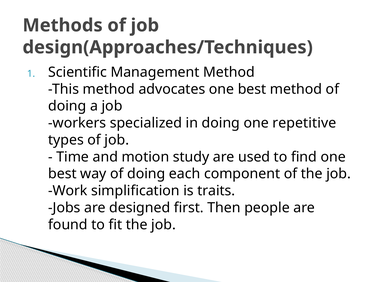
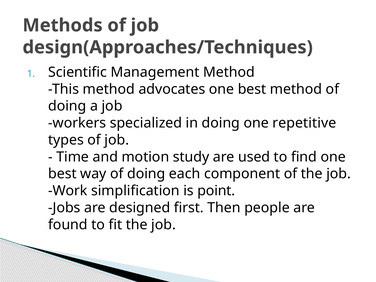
traits: traits -> point
